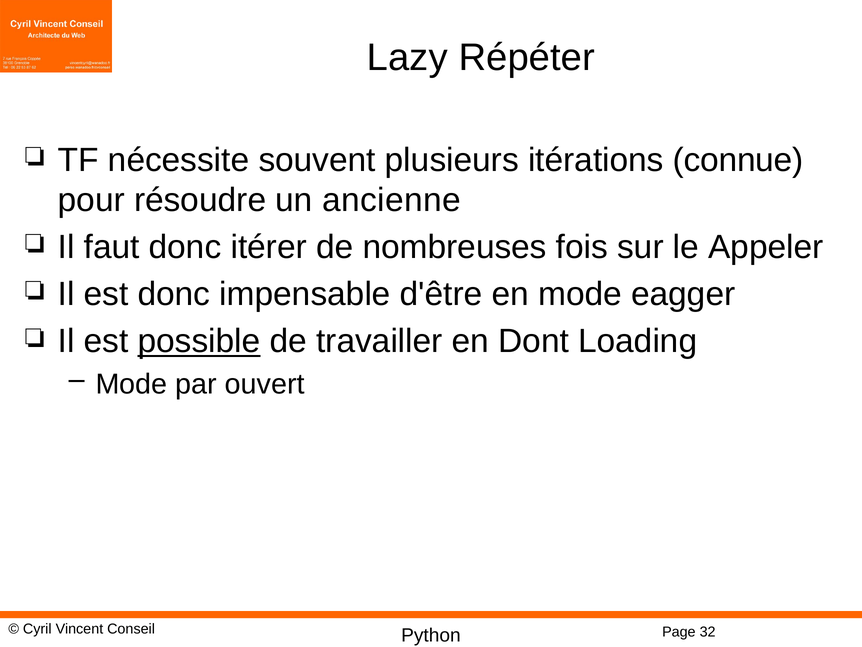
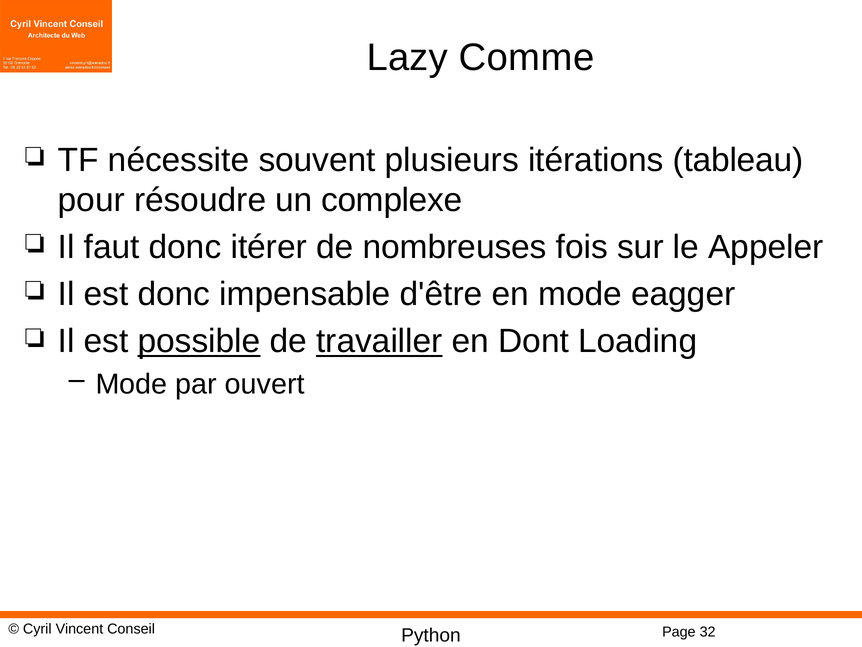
Répéter: Répéter -> Comme
connue: connue -> tableau
ancienne: ancienne -> complexe
travailler underline: none -> present
